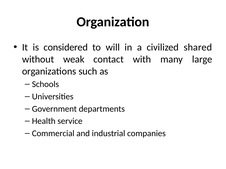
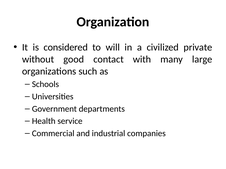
shared: shared -> private
weak: weak -> good
